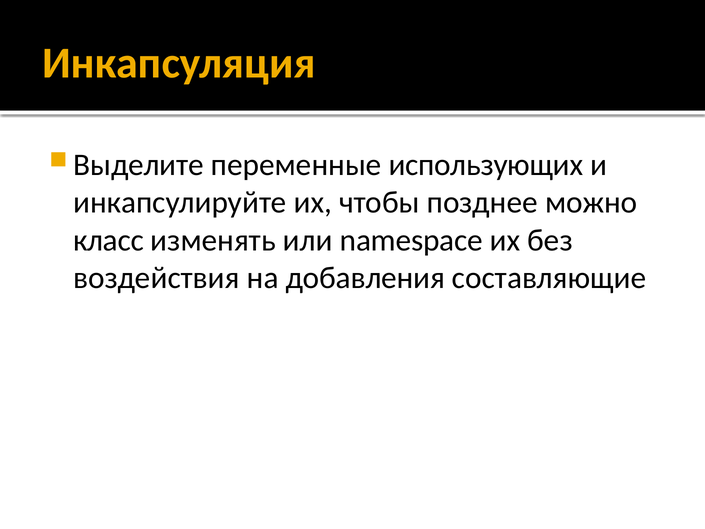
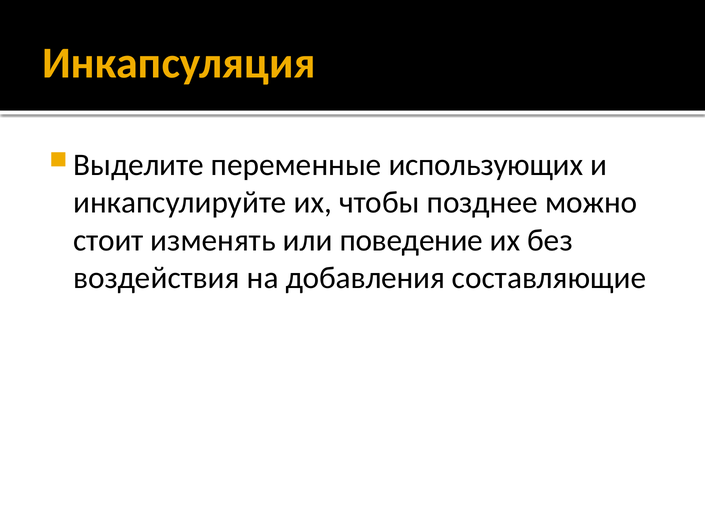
класс: класс -> стоит
namespace: namespace -> поведение
